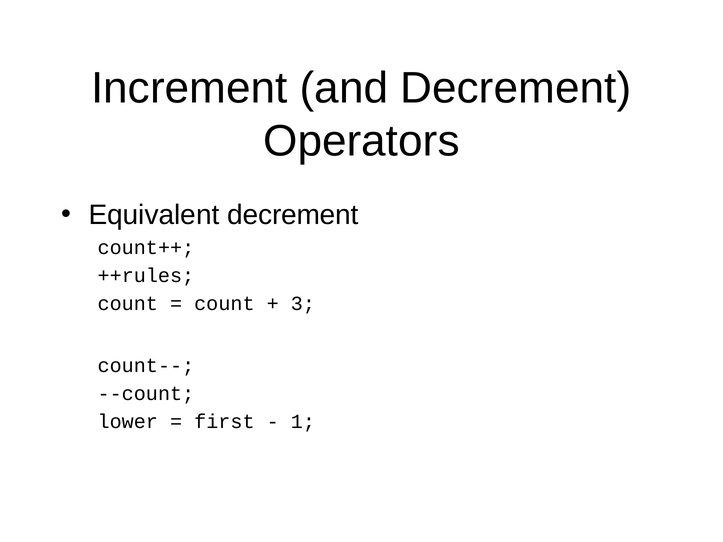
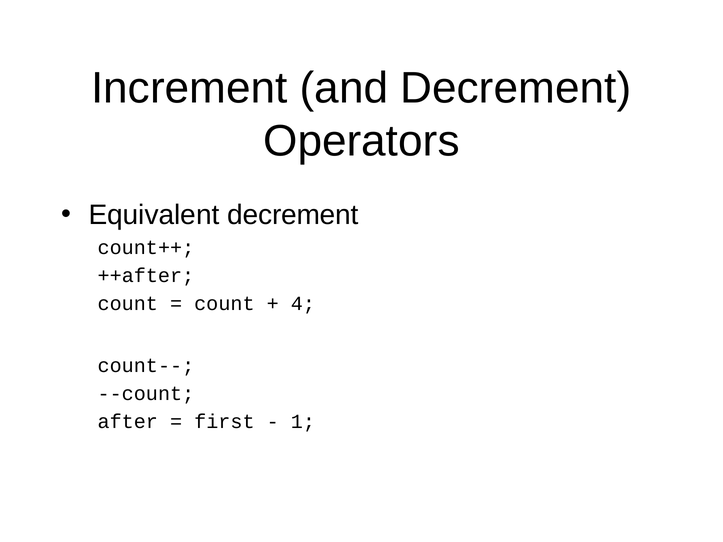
++rules: ++rules -> ++after
3: 3 -> 4
lower: lower -> after
